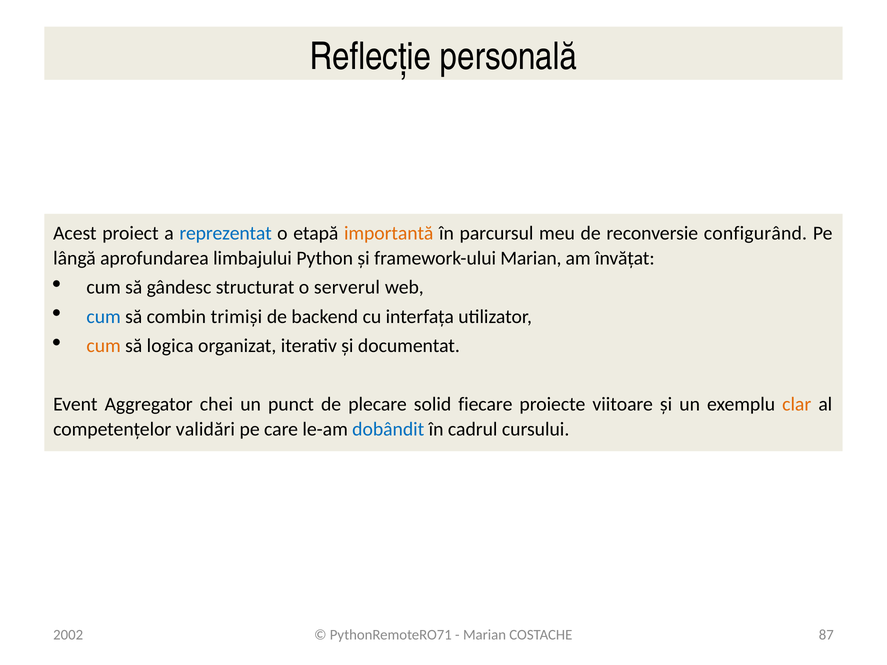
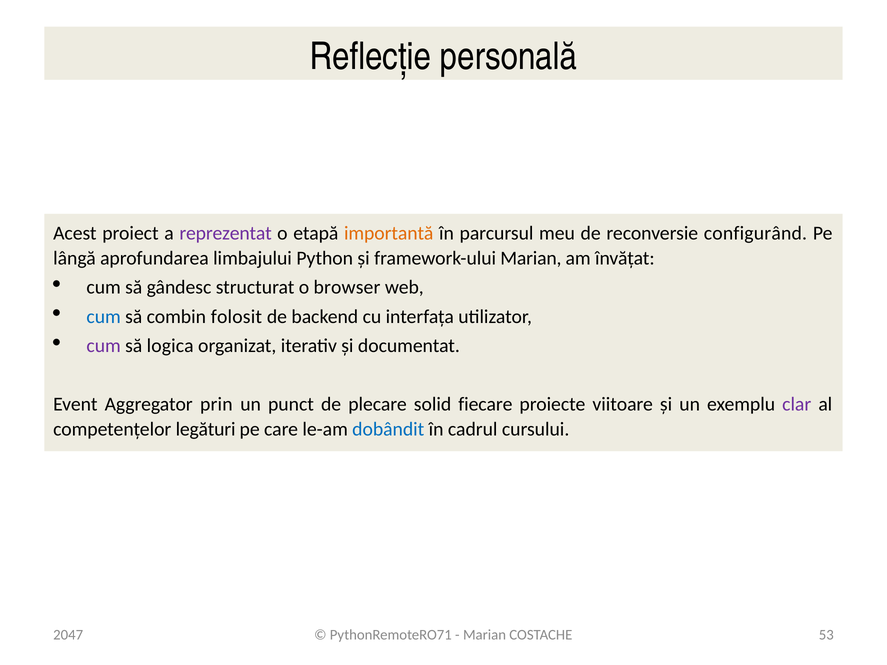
reprezentat colour: blue -> purple
serverul: serverul -> browser
trimiși: trimiși -> folosit
cum at (104, 346) colour: orange -> purple
chei: chei -> prin
clar colour: orange -> purple
validări: validări -> legături
87: 87 -> 53
2002: 2002 -> 2047
